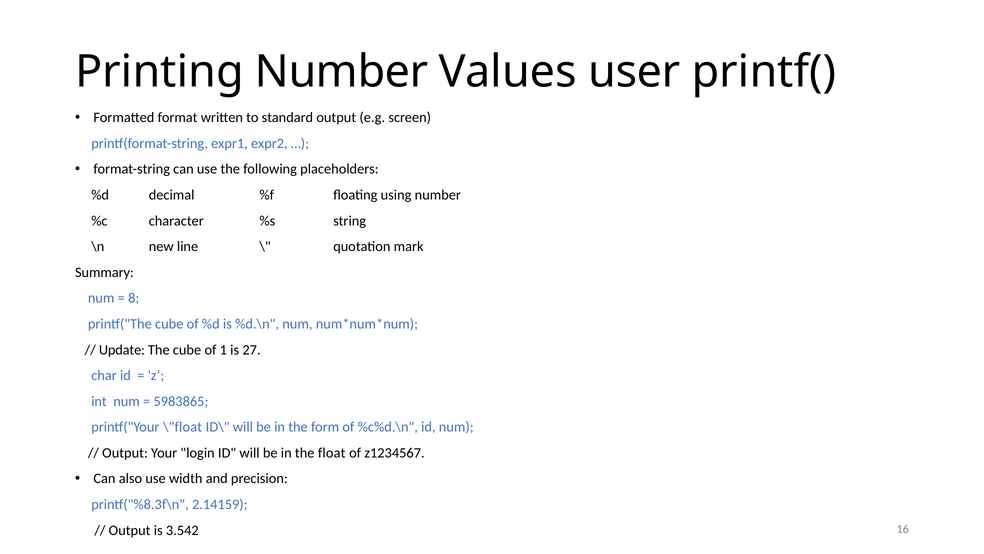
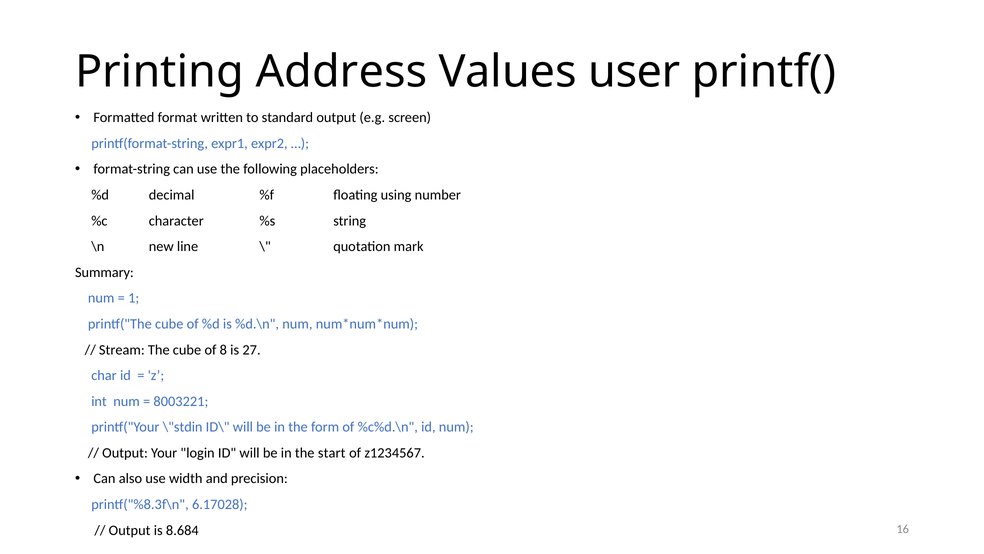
Printing Number: Number -> Address
8: 8 -> 1
Update: Update -> Stream
1: 1 -> 8
5983865: 5983865 -> 8003221
\"float: \"float -> \"stdin
float: float -> start
2.14159: 2.14159 -> 6.17028
3.542: 3.542 -> 8.684
